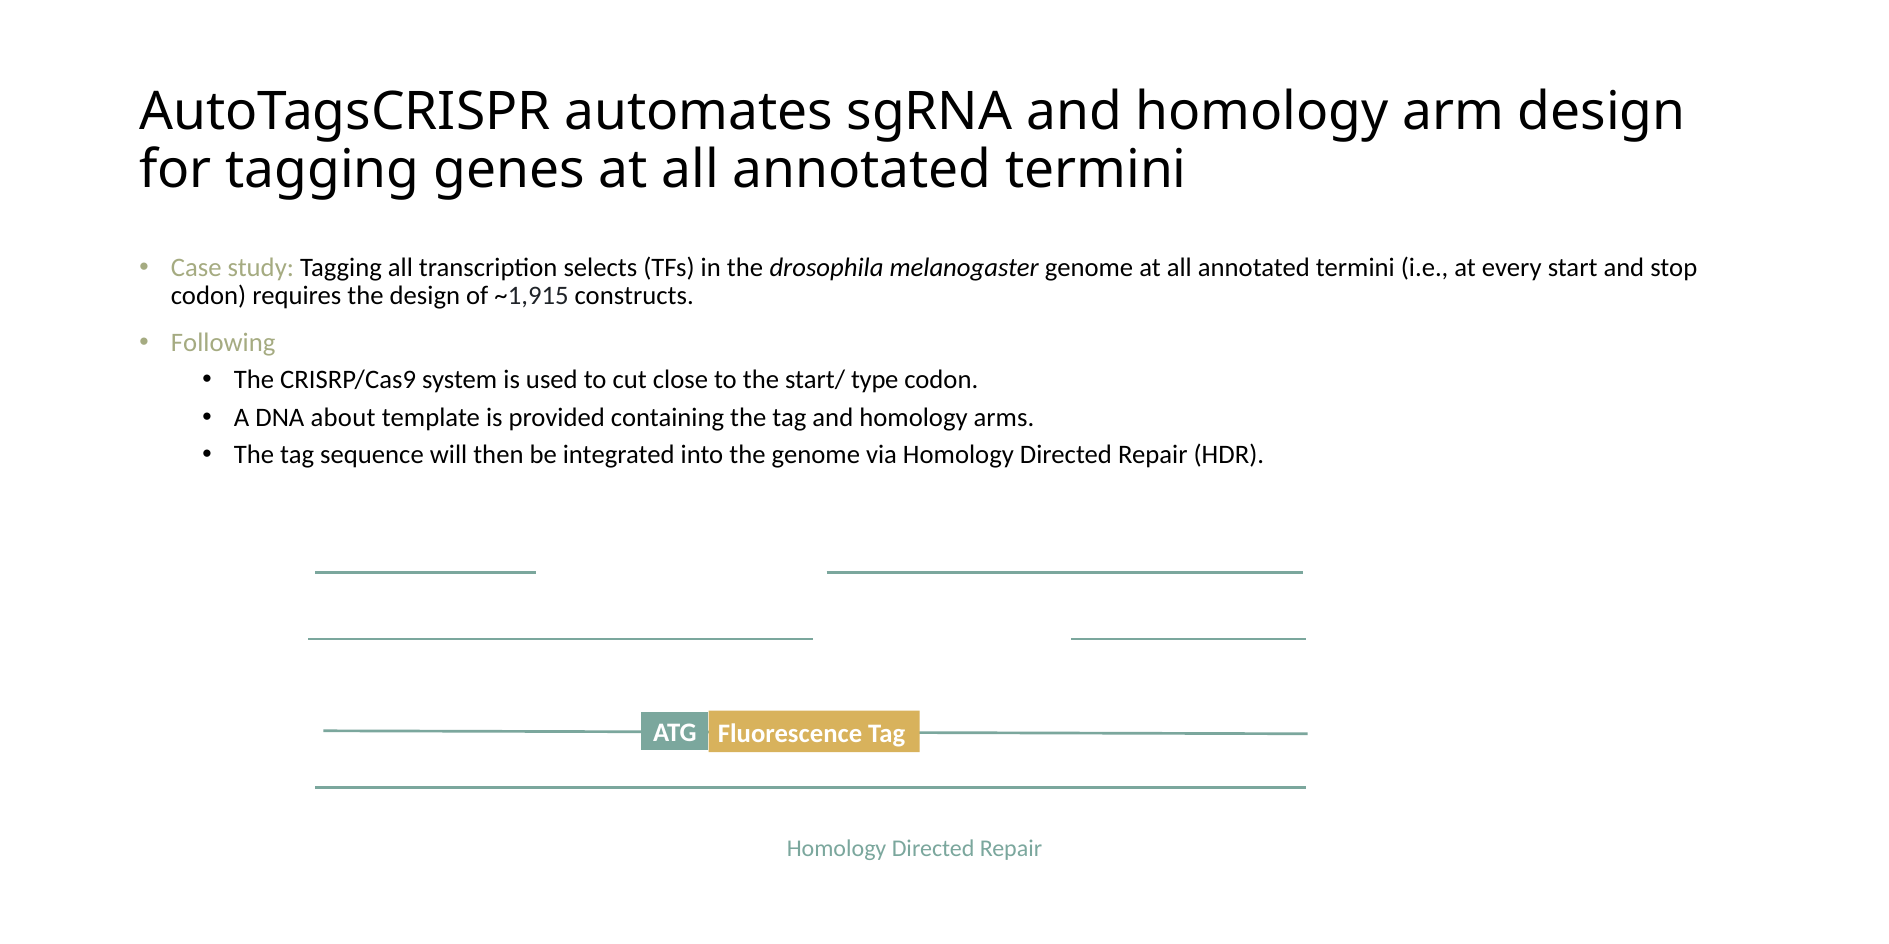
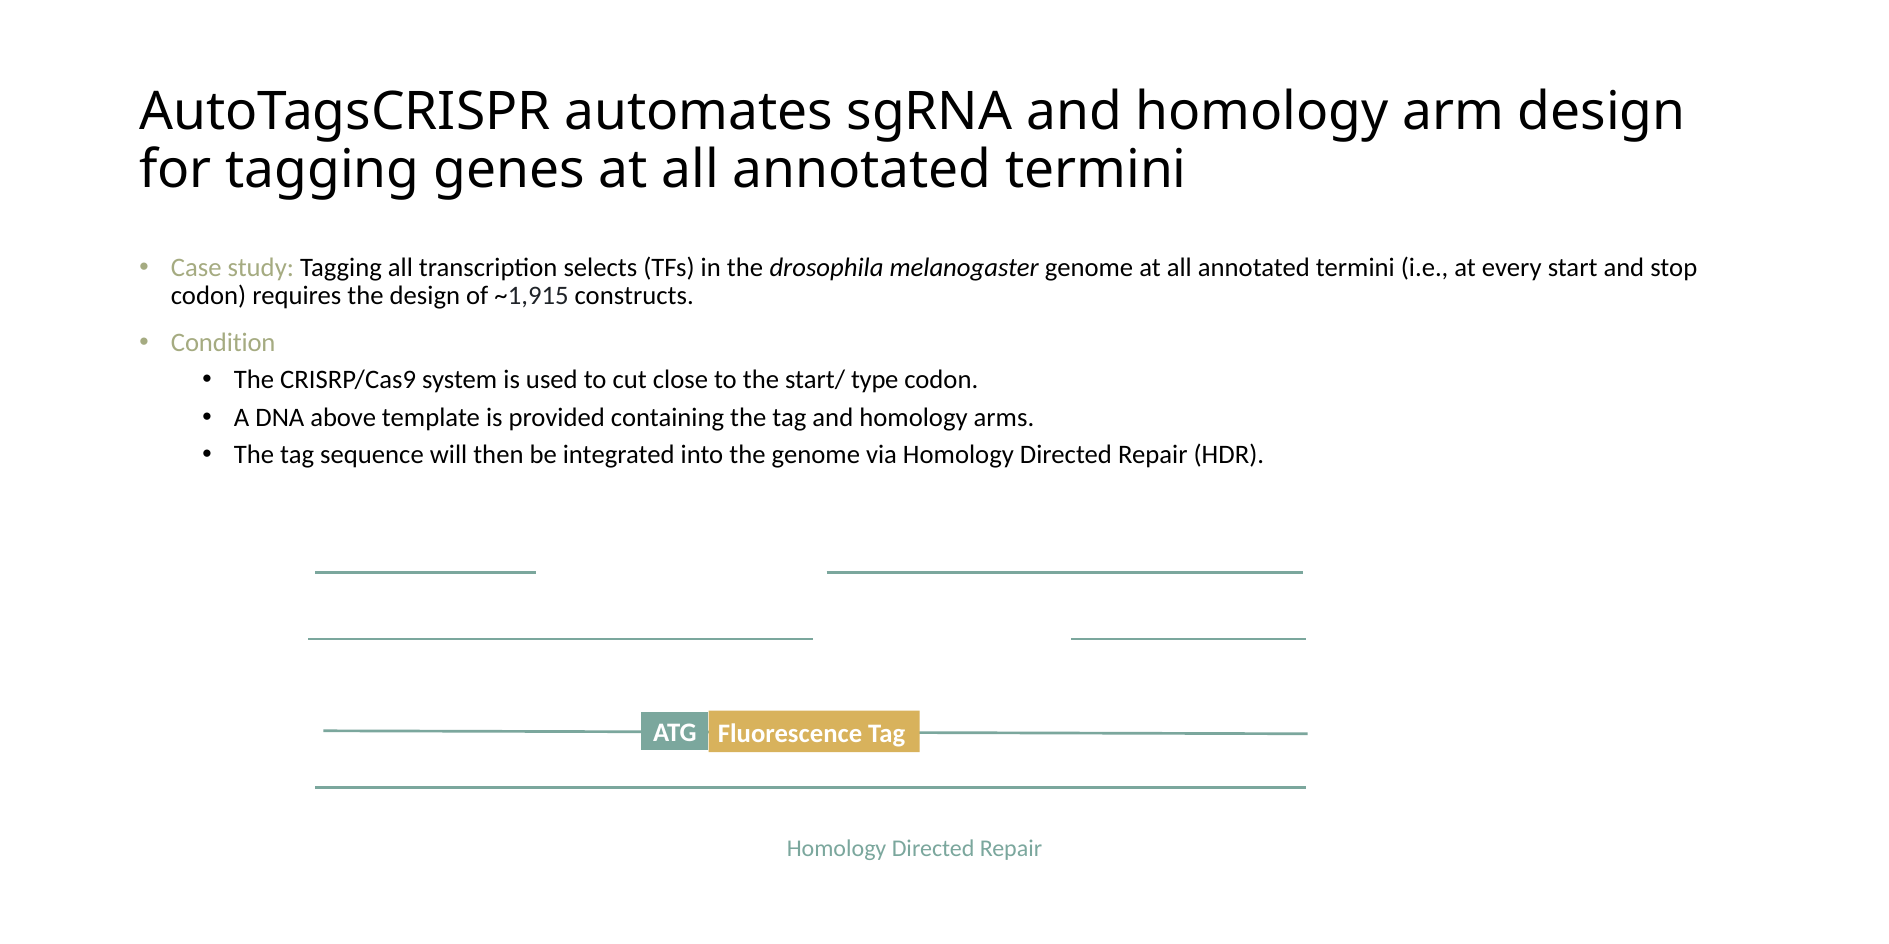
Following: Following -> Condition
about: about -> above
